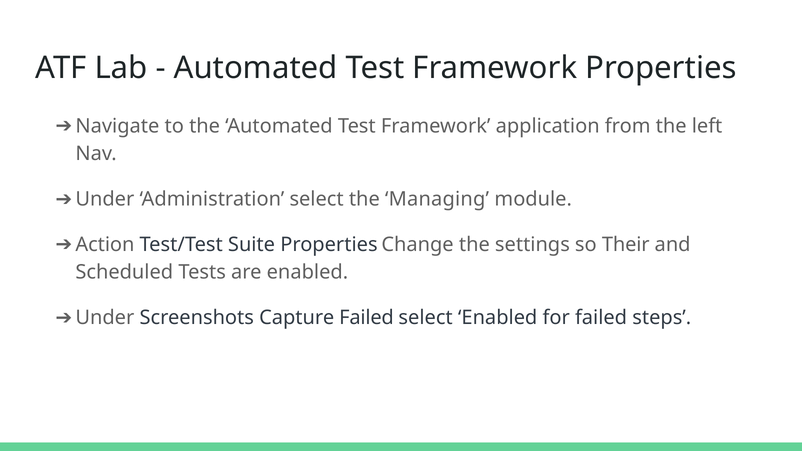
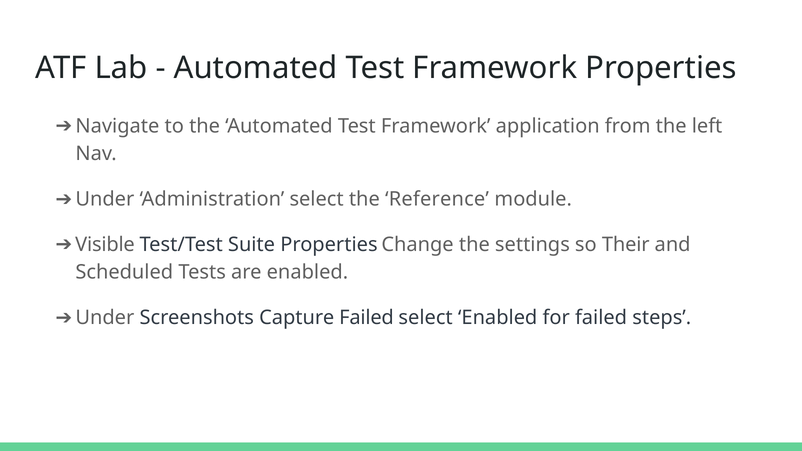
Managing: Managing -> Reference
Action: Action -> Visible
